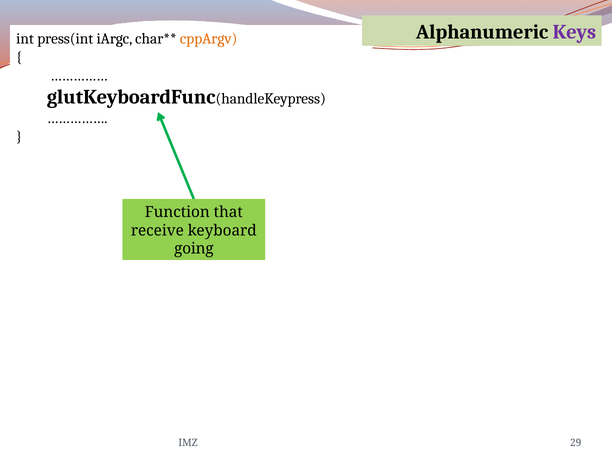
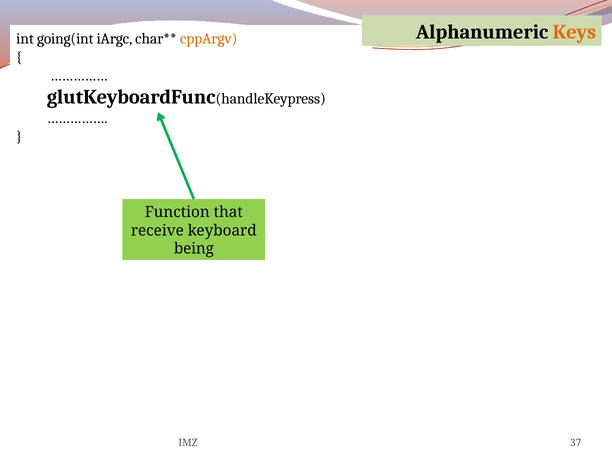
Keys colour: purple -> orange
press(int: press(int -> going(int
going: going -> being
29: 29 -> 37
